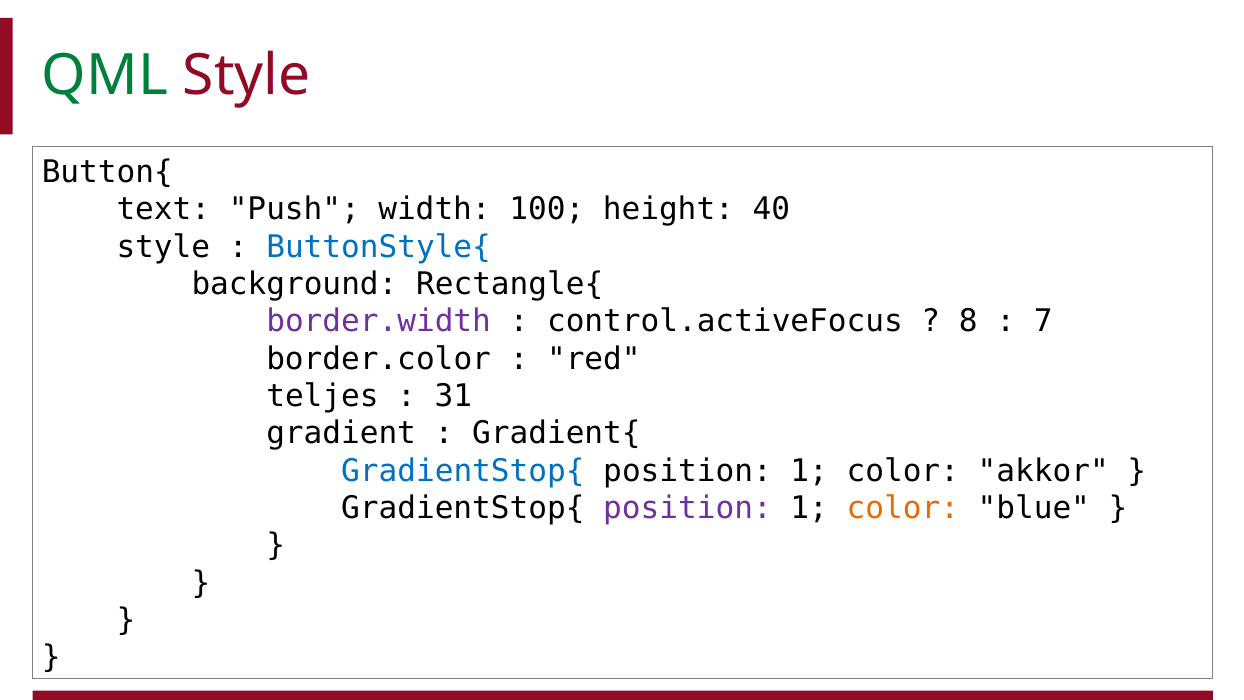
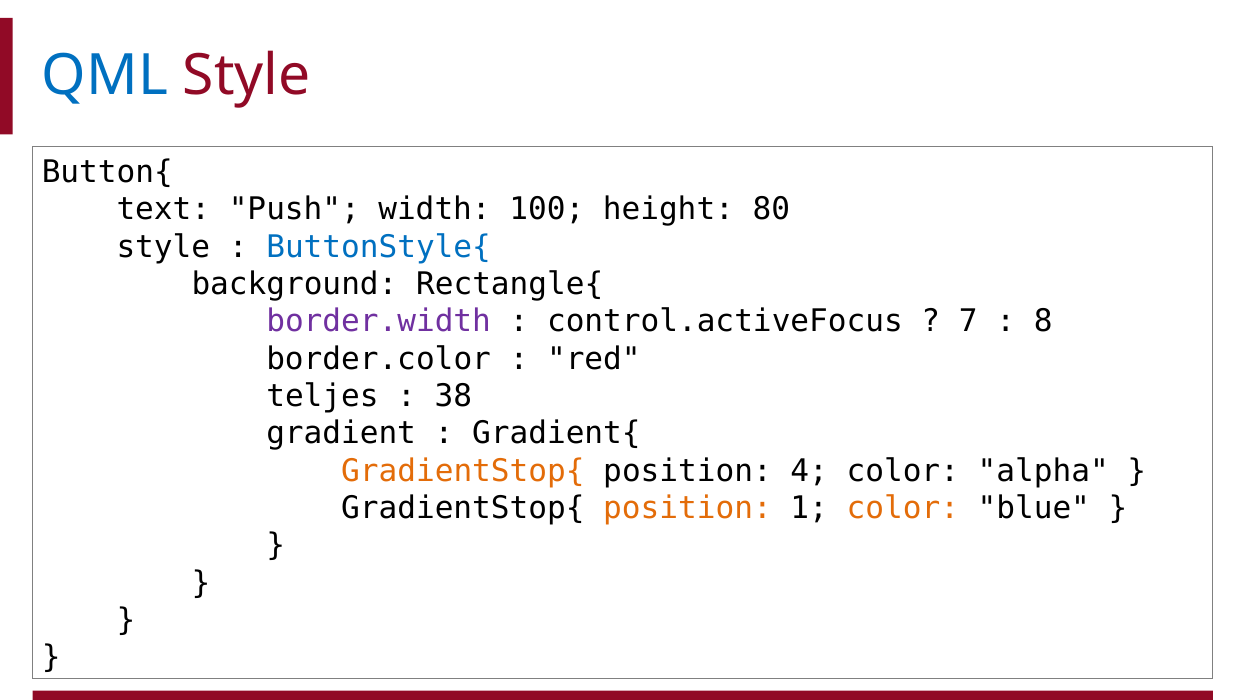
QML colour: green -> blue
40: 40 -> 80
8: 8 -> 7
7: 7 -> 8
31: 31 -> 38
GradientStop{ at (463, 471) colour: blue -> orange
1 at (809, 471): 1 -> 4
akkor: akkor -> alpha
position at (688, 508) colour: purple -> orange
